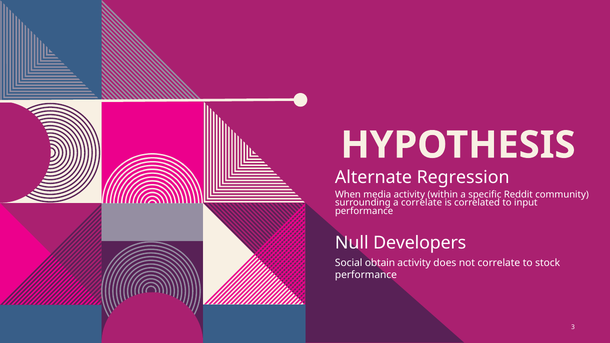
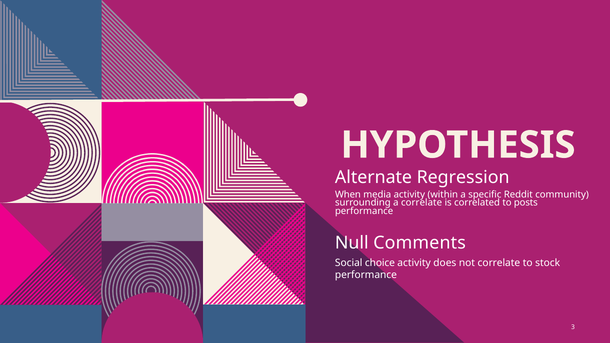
input: input -> posts
Developers: Developers -> Comments
obtain: obtain -> choice
